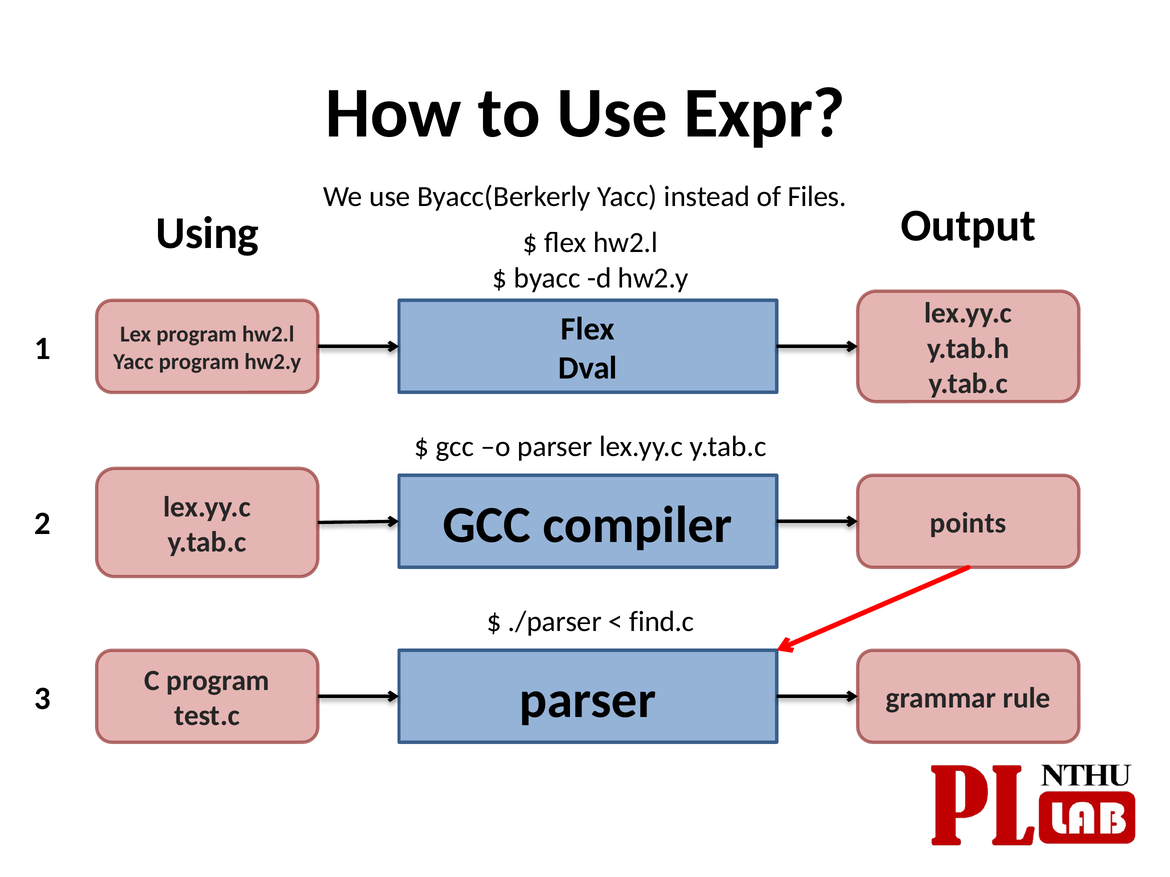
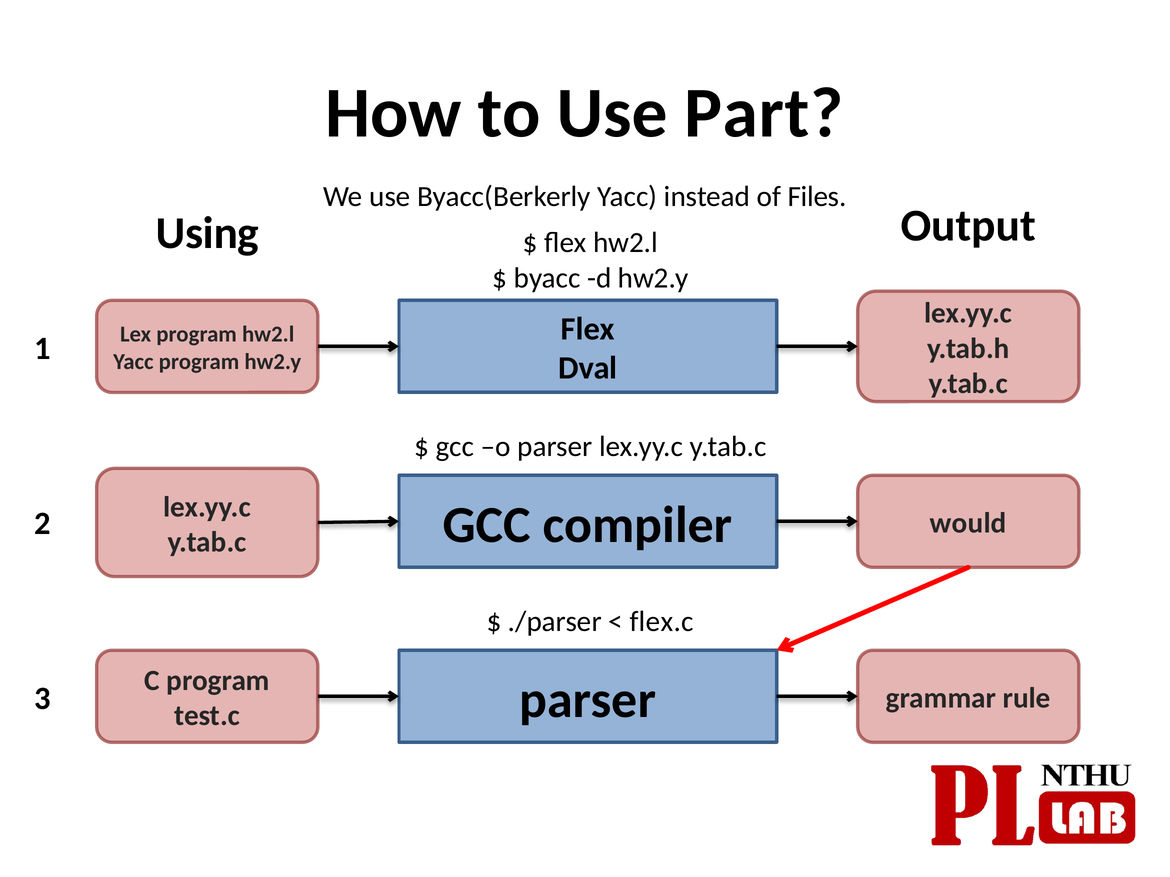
Expr: Expr -> Part
points: points -> would
find.c: find.c -> flex.c
